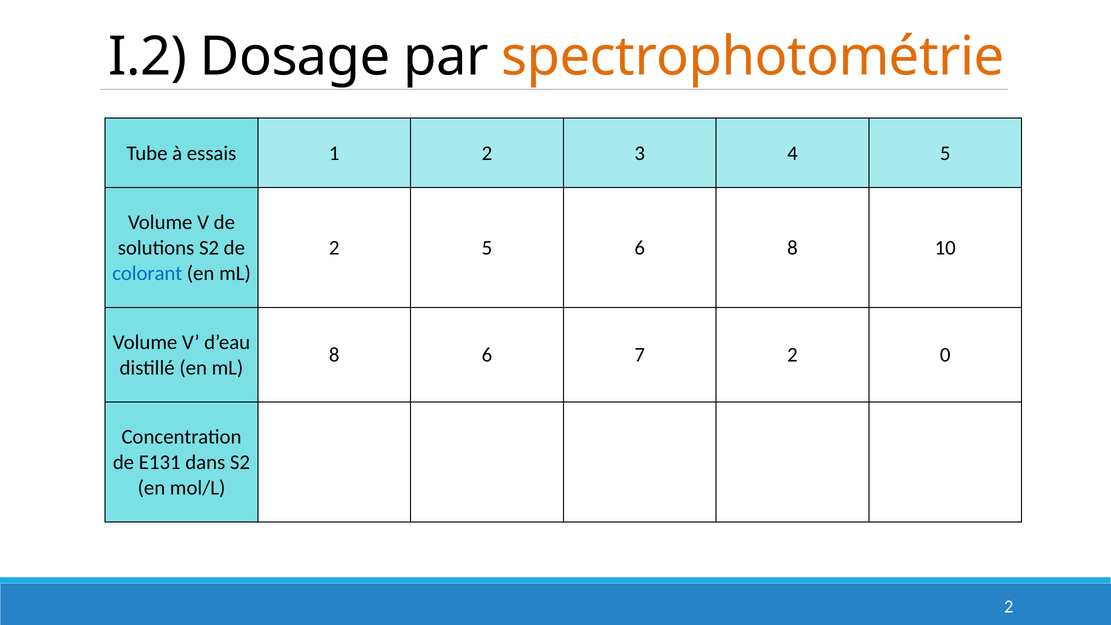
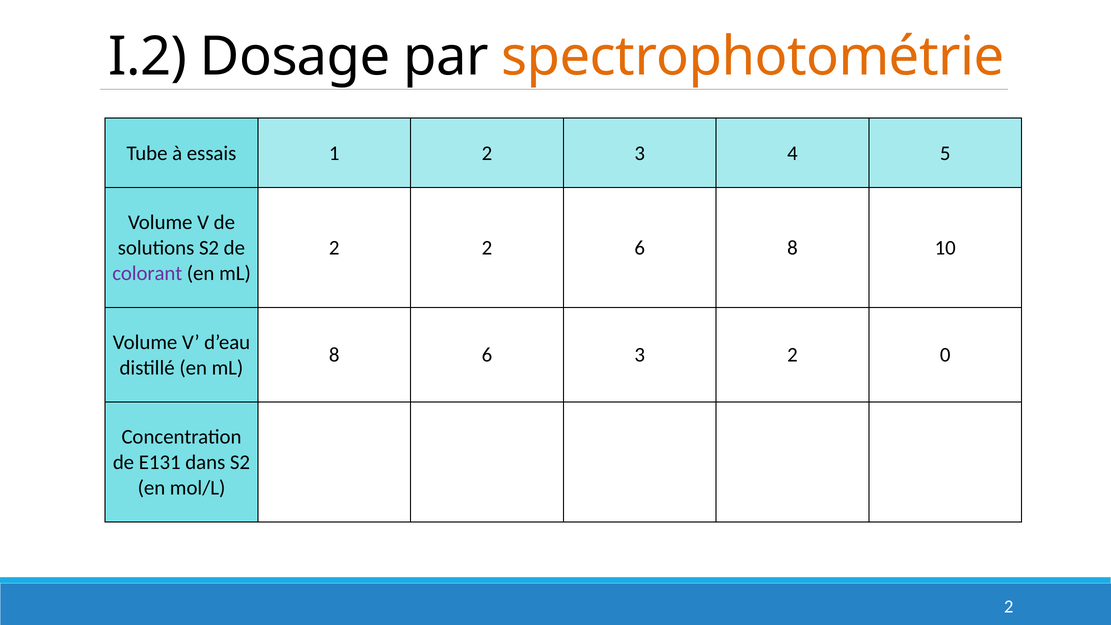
2 5: 5 -> 2
colorant colour: blue -> purple
6 7: 7 -> 3
